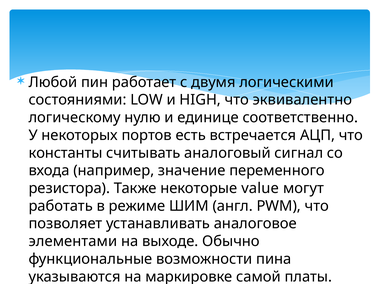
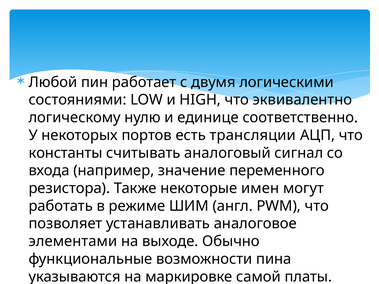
встречается: встречается -> трансляции
value: value -> имен
